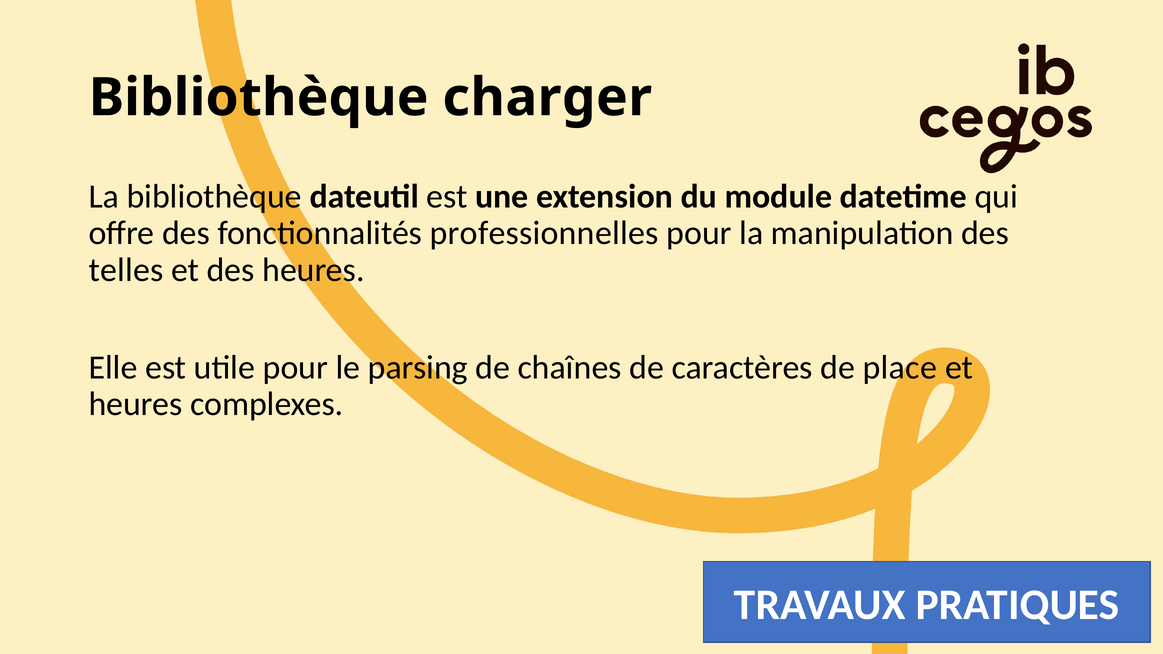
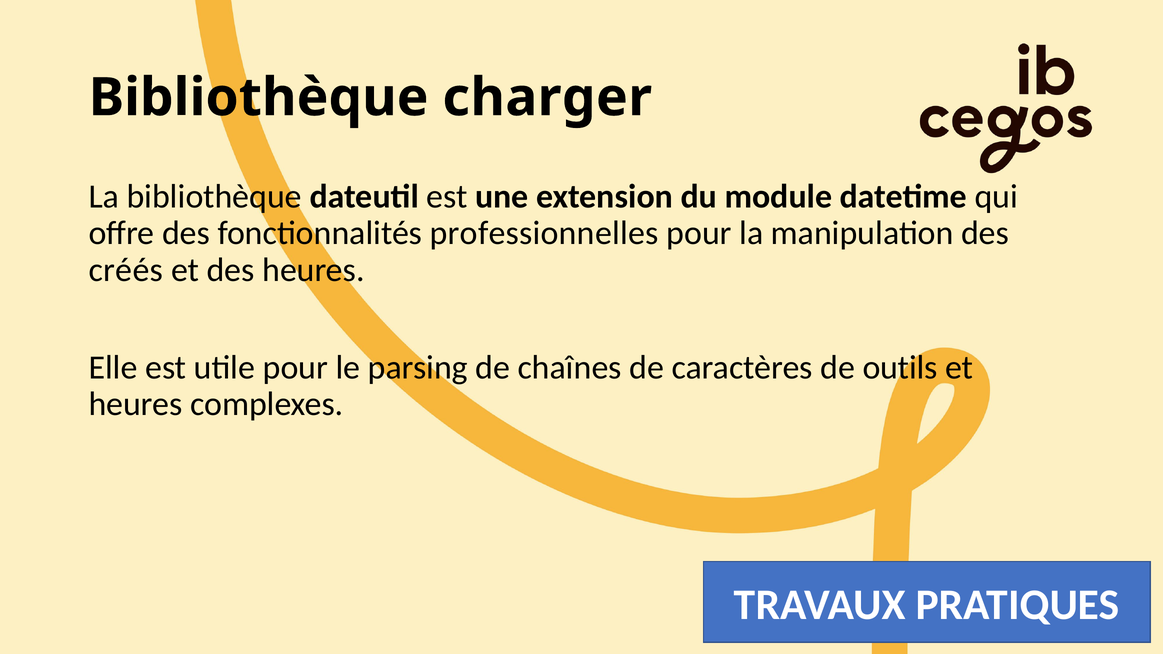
telles: telles -> créés
place: place -> outils
